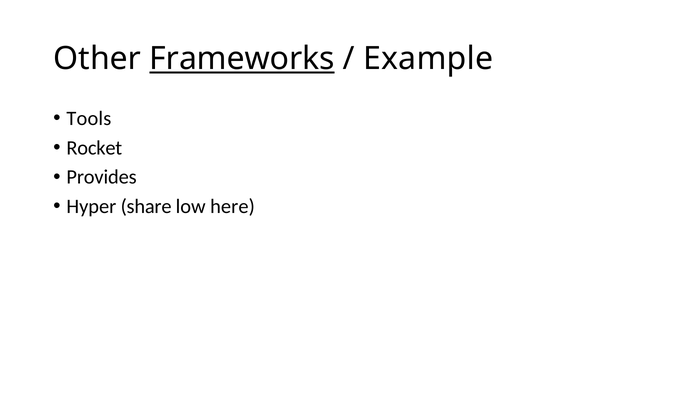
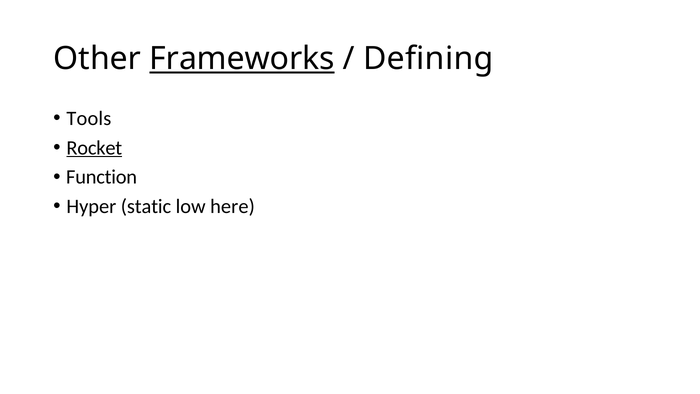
Example: Example -> Defining
Rocket underline: none -> present
Provides: Provides -> Function
share: share -> static
